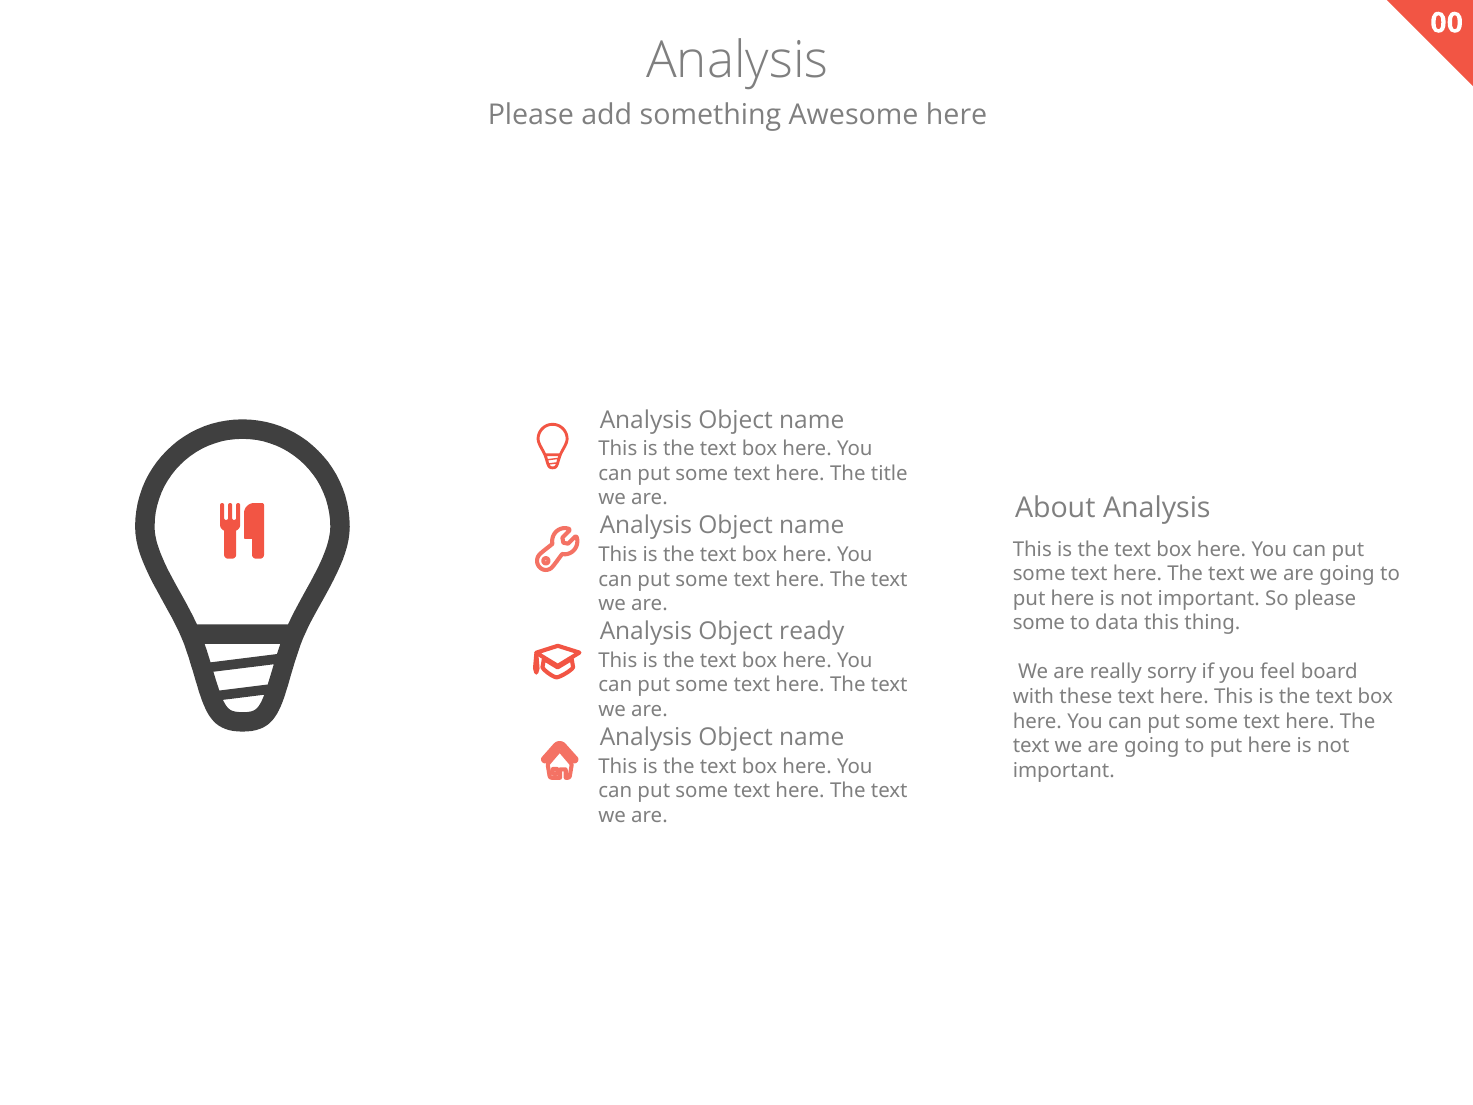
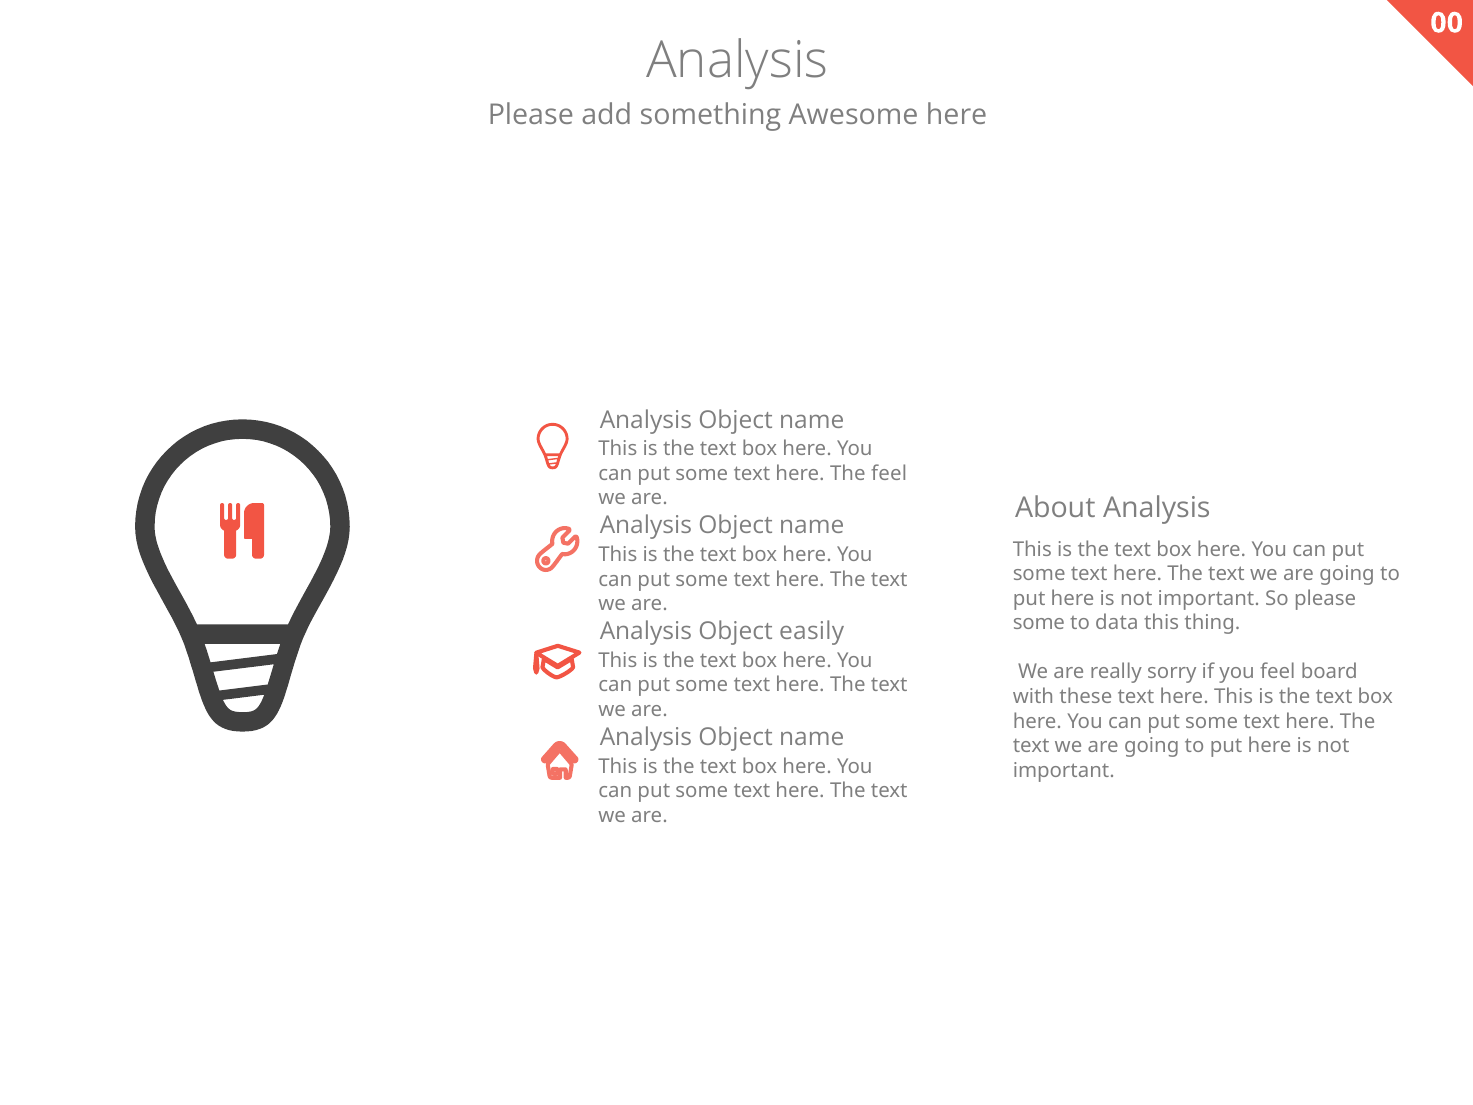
The title: title -> feel
ready: ready -> easily
